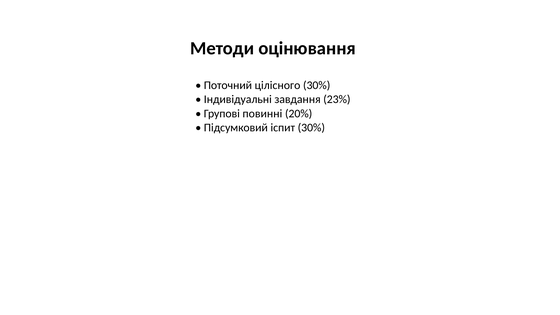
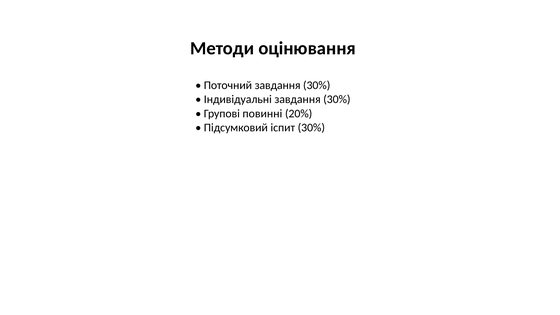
Поточний цілісного: цілісного -> завдання
Індивідуальні завдання 23%: 23% -> 30%
